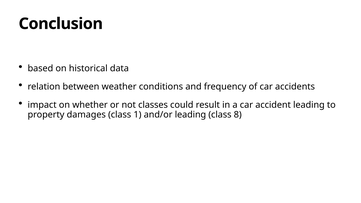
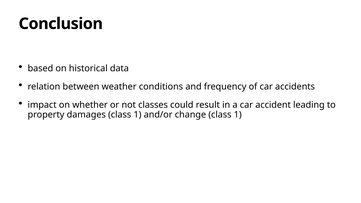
and/or leading: leading -> change
8 at (238, 115): 8 -> 1
